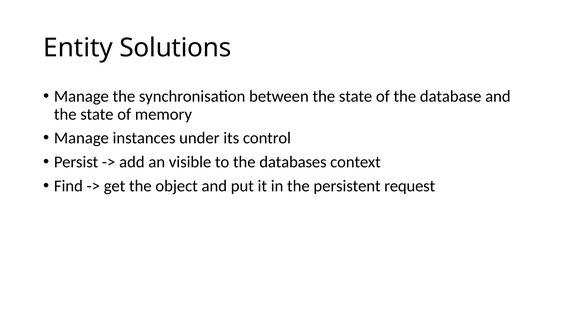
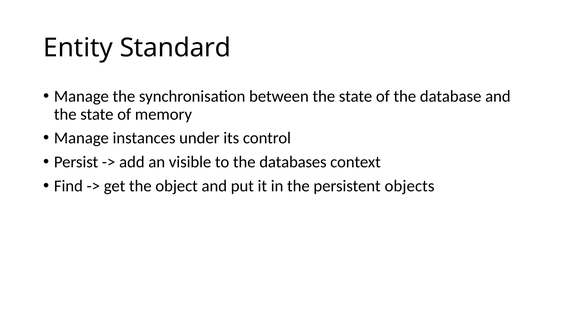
Solutions: Solutions -> Standard
request: request -> objects
